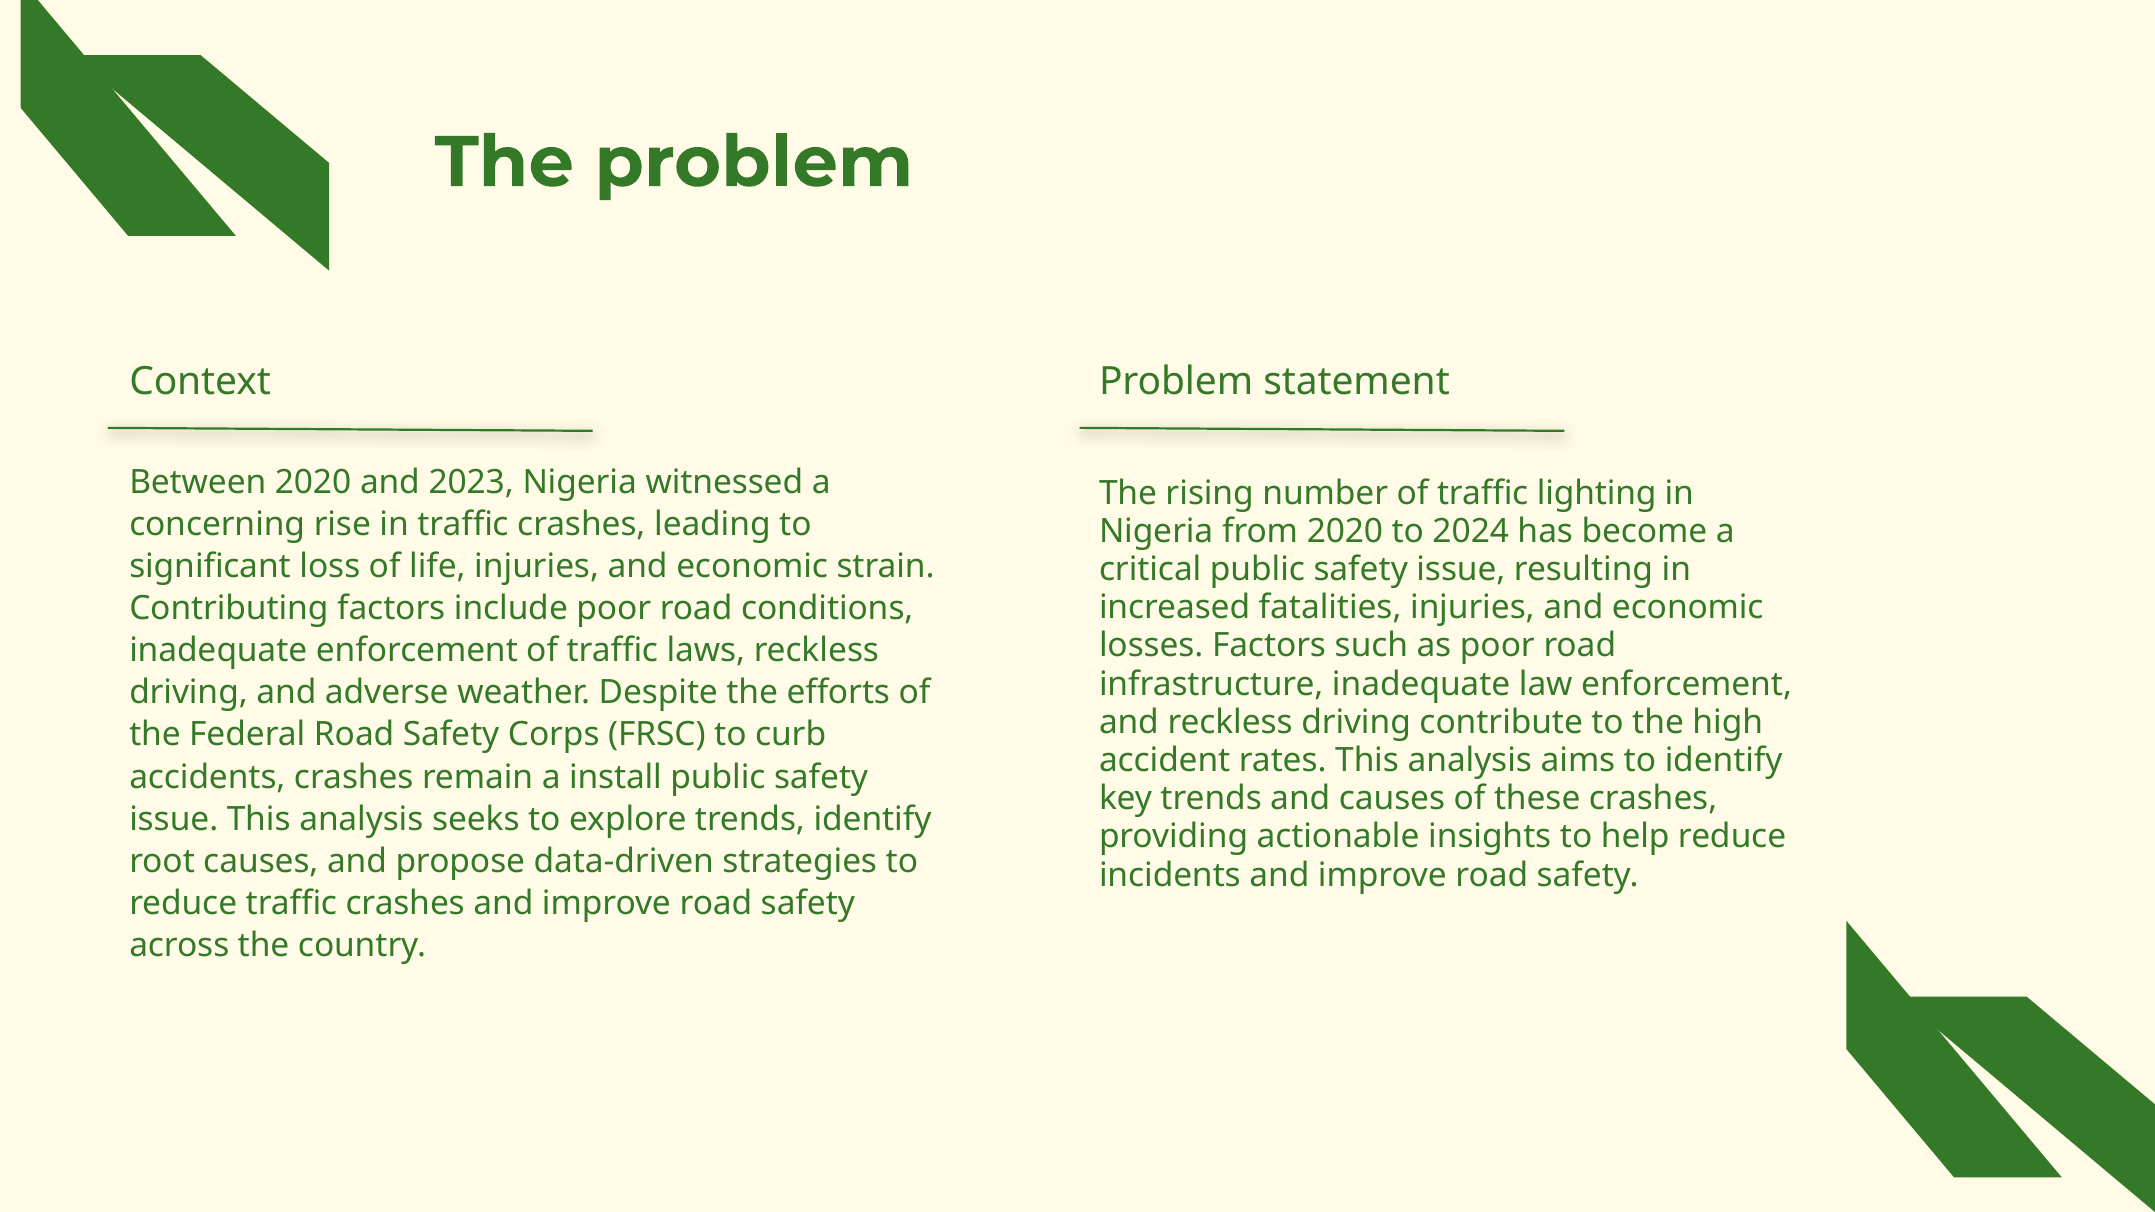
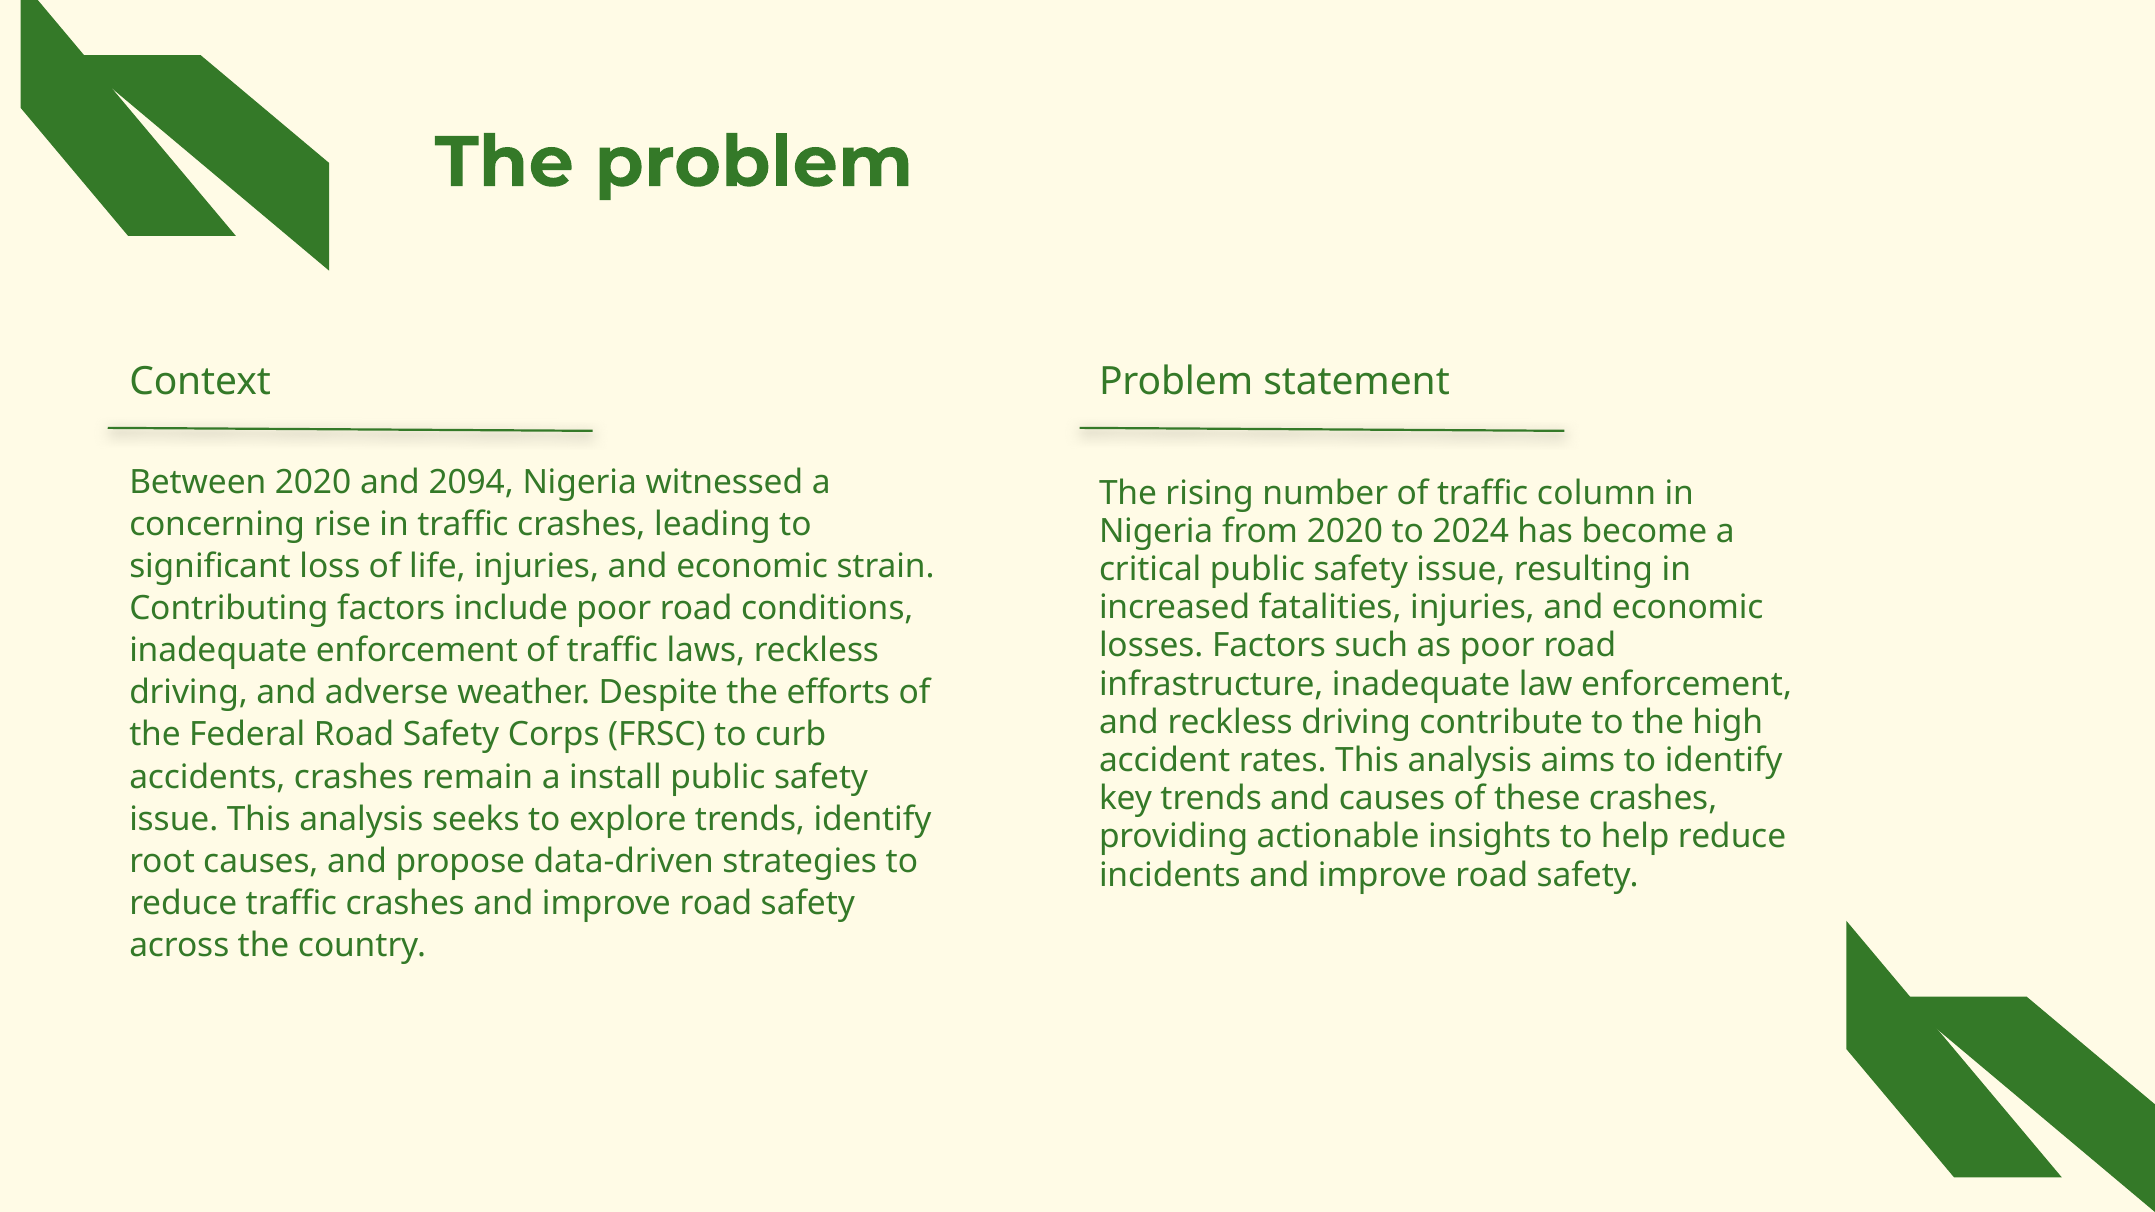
2023: 2023 -> 2094
lighting: lighting -> column
